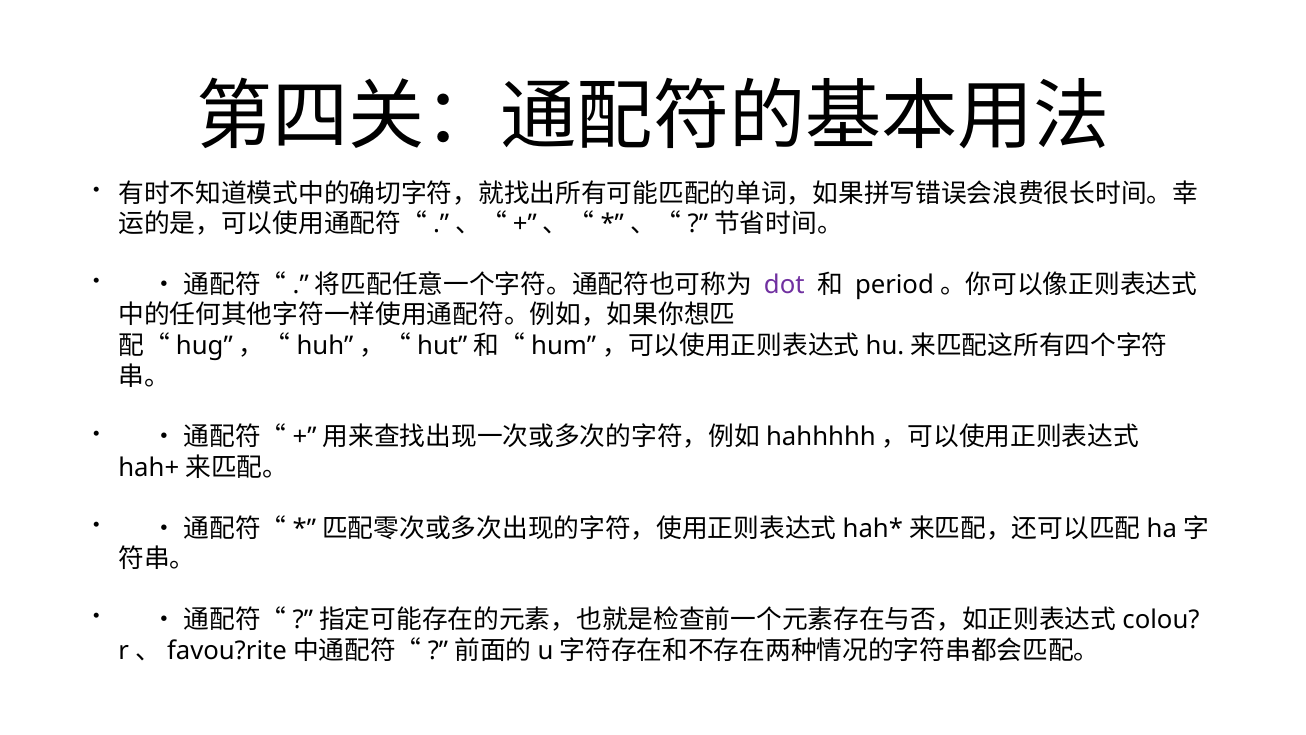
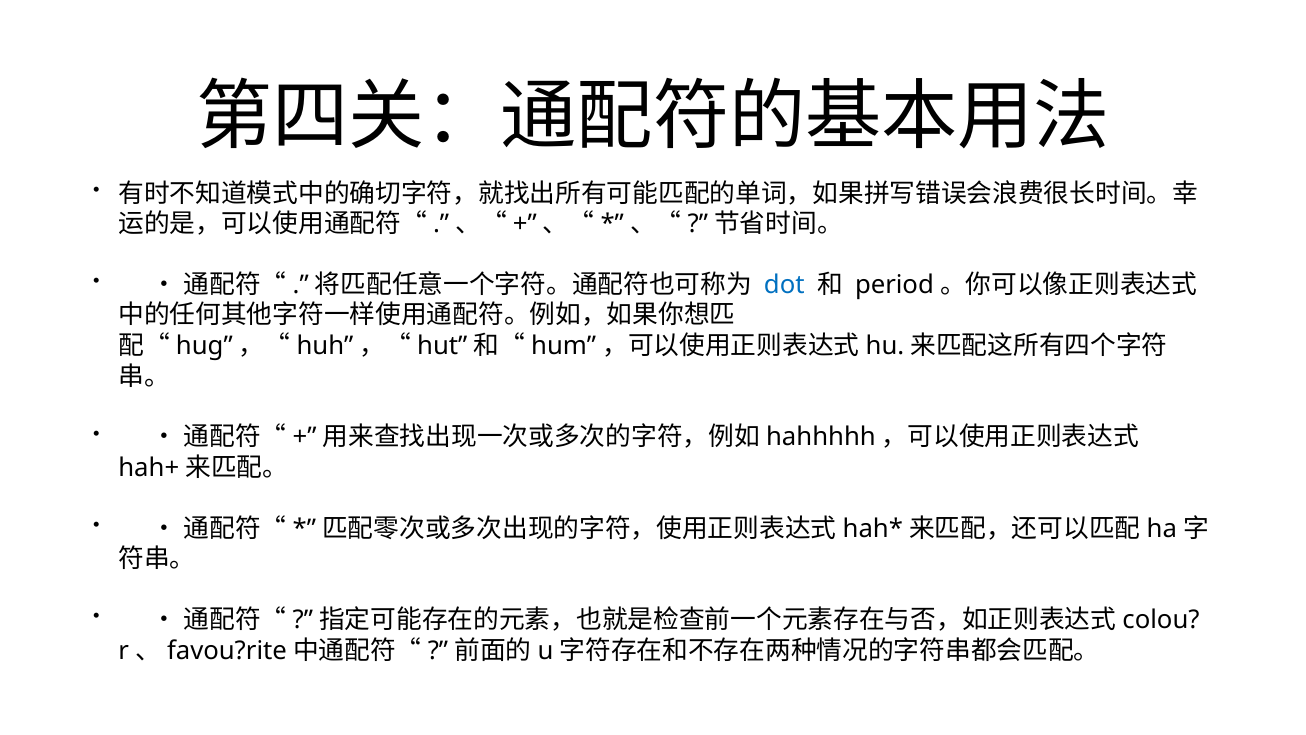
dot colour: purple -> blue
